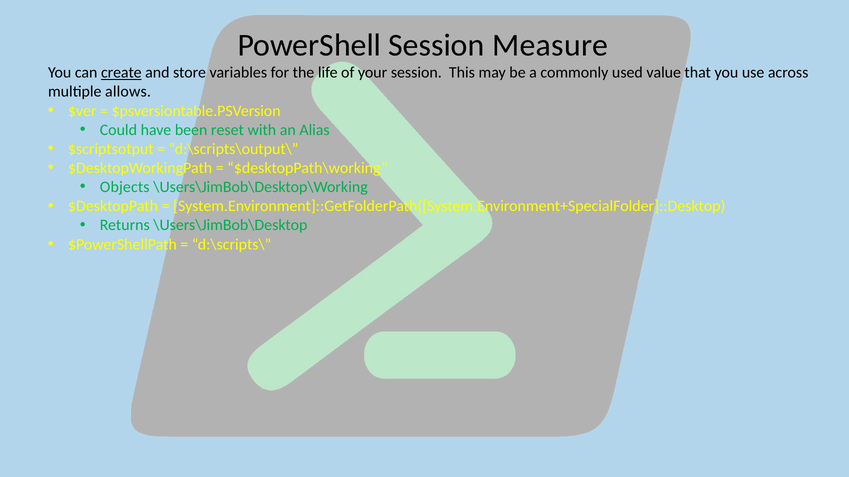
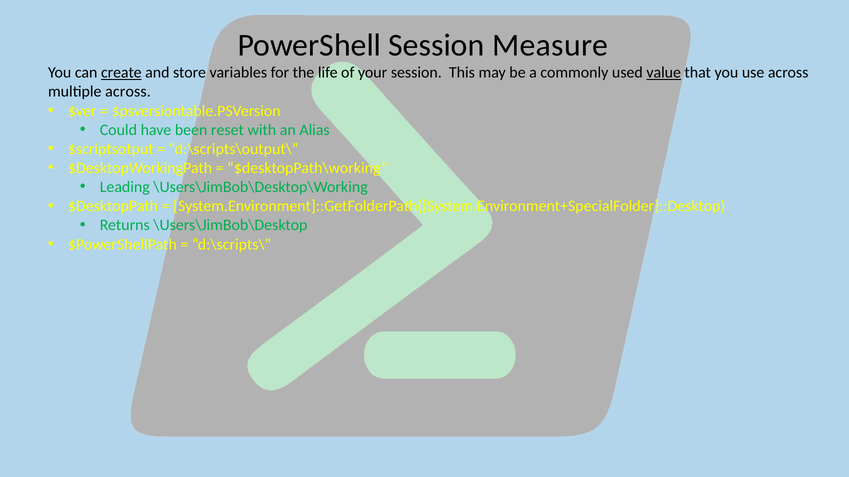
value underline: none -> present
multiple allows: allows -> across
Objects: Objects -> Leading
